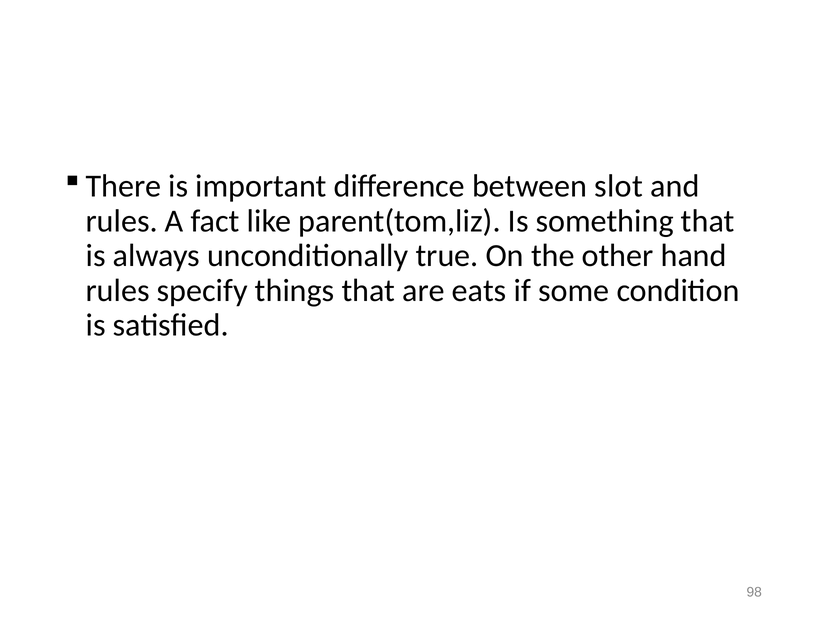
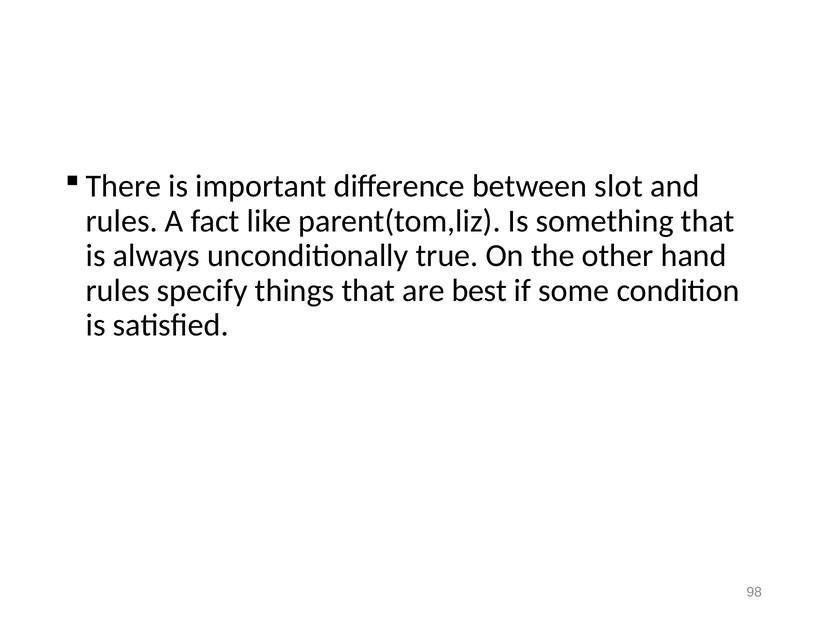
eats: eats -> best
